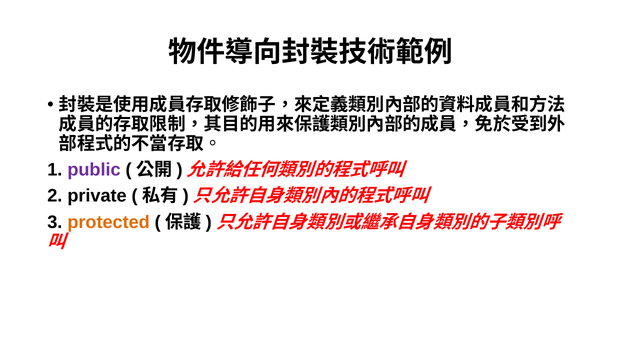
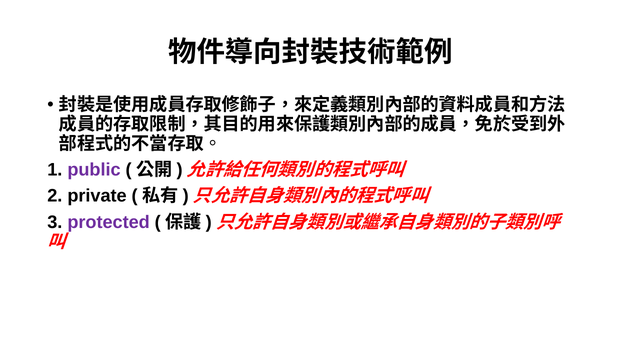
protected colour: orange -> purple
